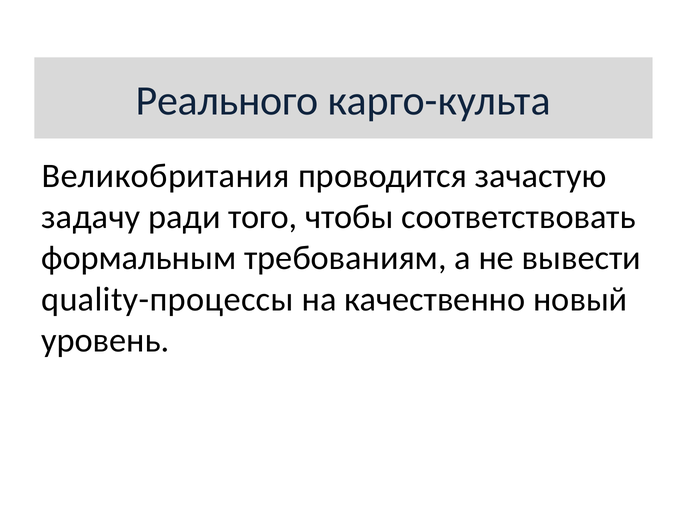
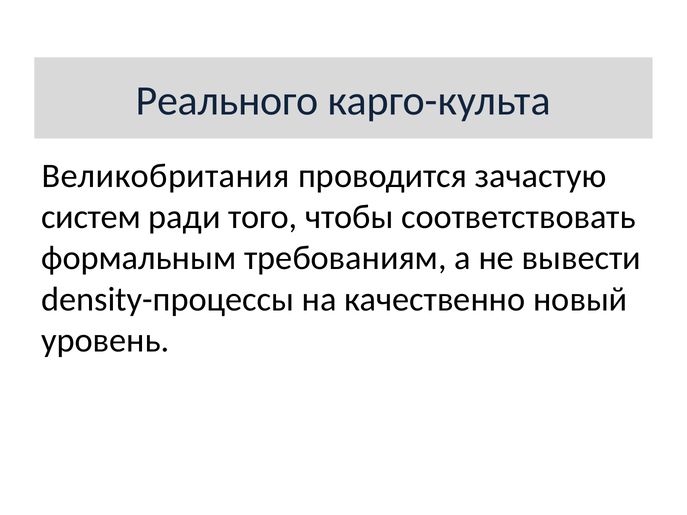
задачу: задачу -> систем
quality-процессы: quality-процессы -> density-процессы
